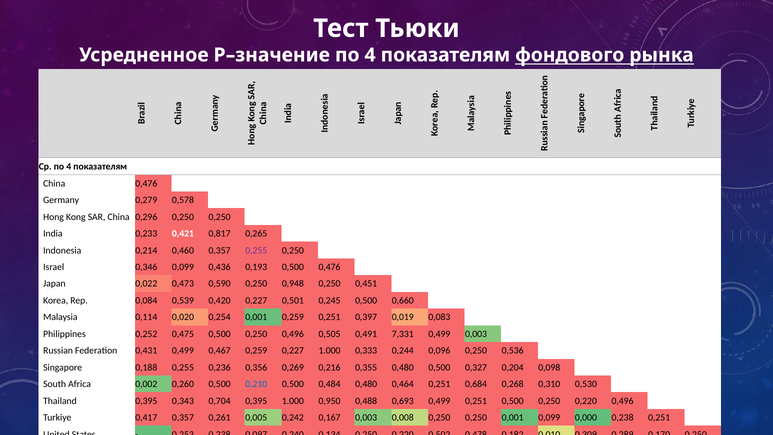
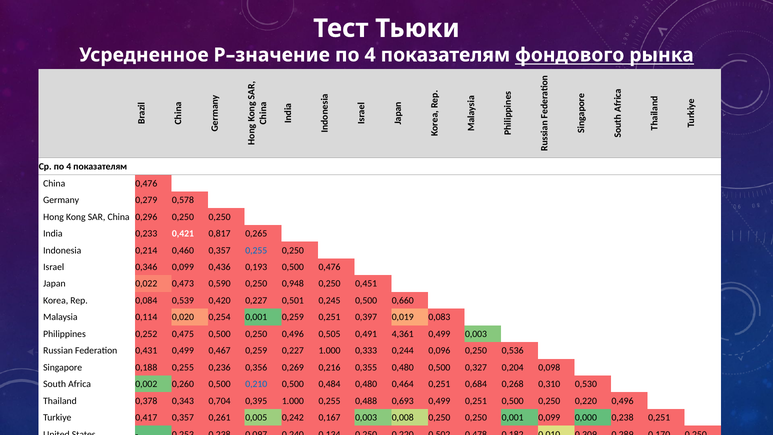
0,255 at (256, 250) colour: purple -> blue
7,331: 7,331 -> 4,361
Thailand 0,395: 0,395 -> 0,378
1.000 0,950: 0,950 -> 0,255
